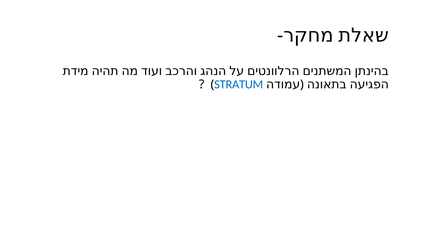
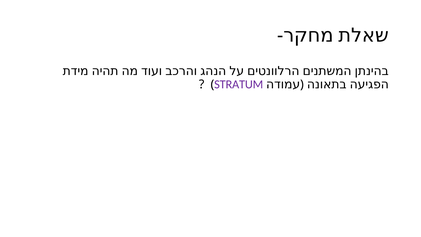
STRATUM colour: blue -> purple
